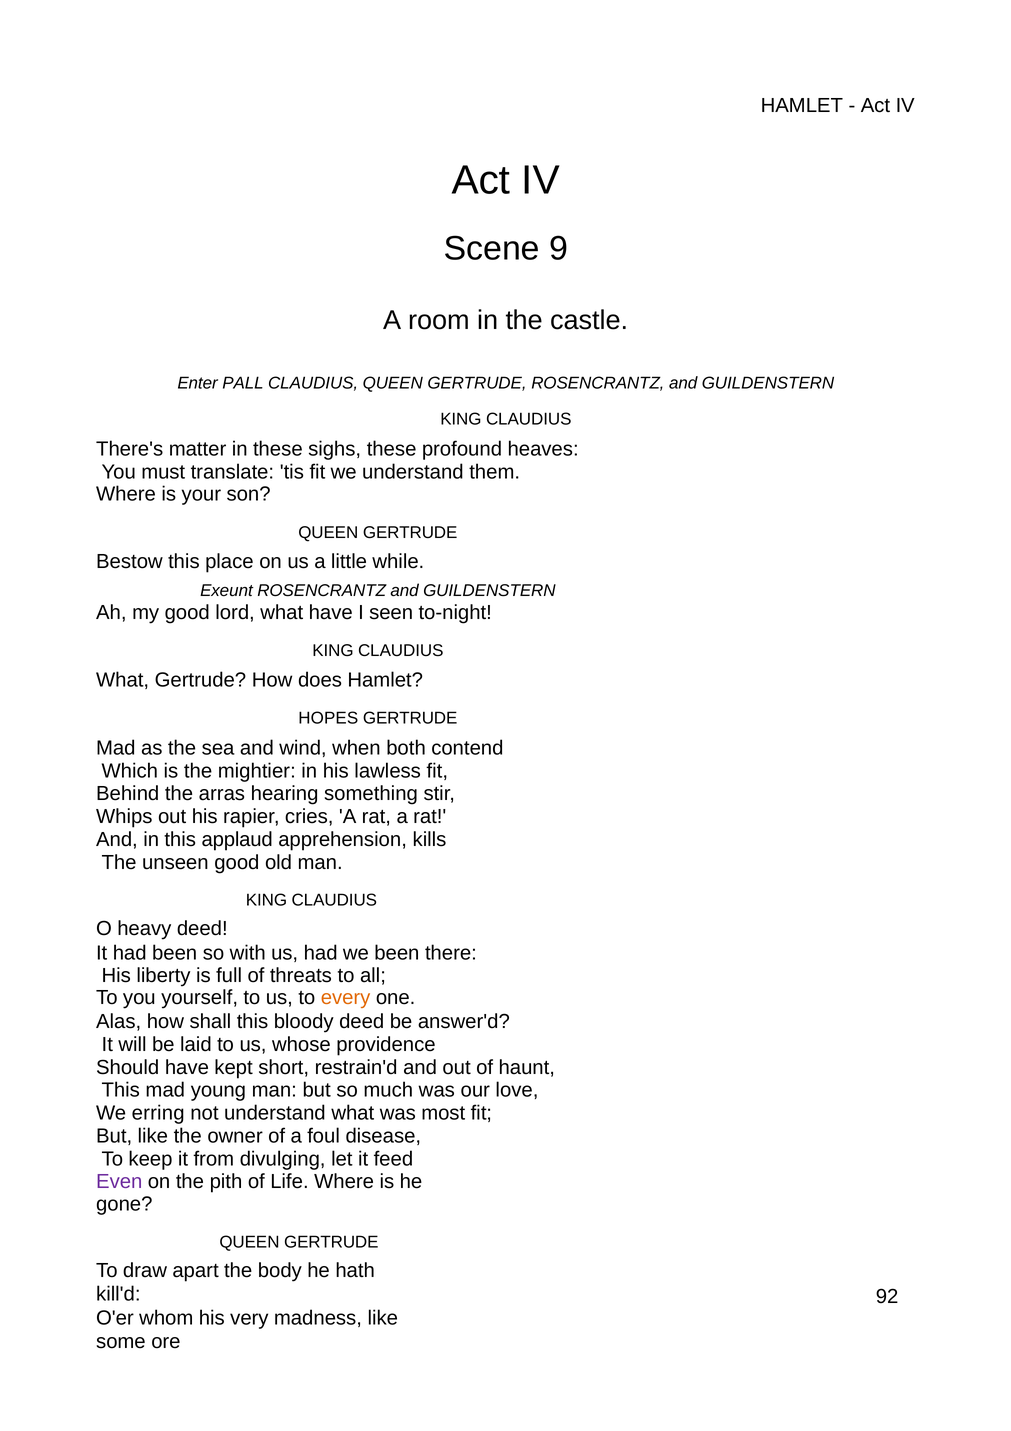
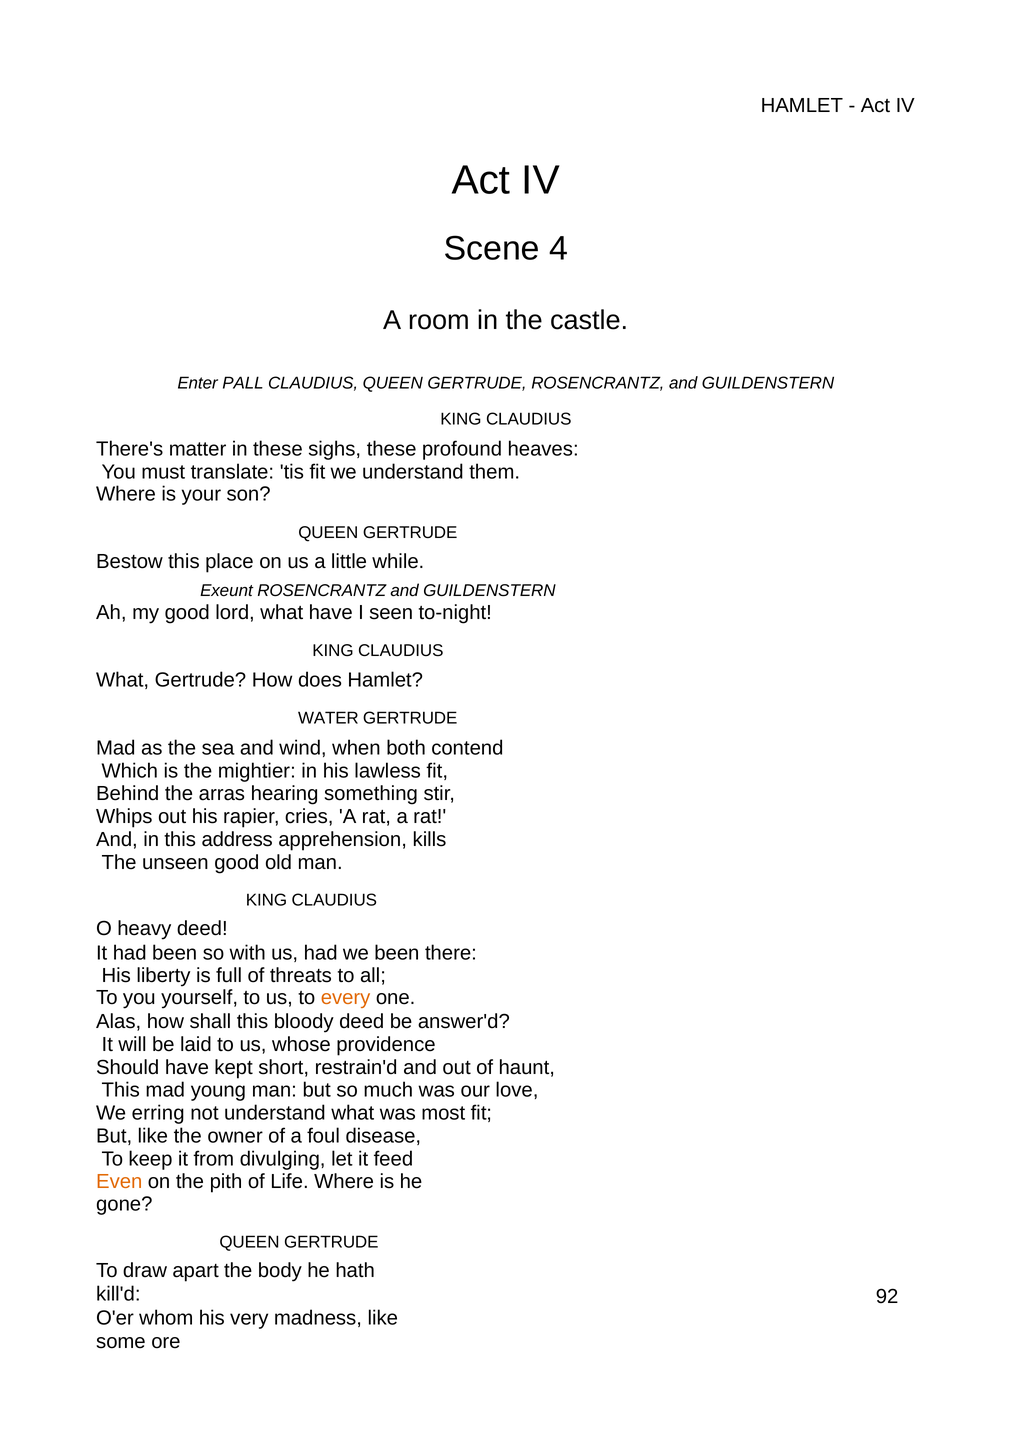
9: 9 -> 4
HOPES: HOPES -> WATER
applaud: applaud -> address
Even colour: purple -> orange
